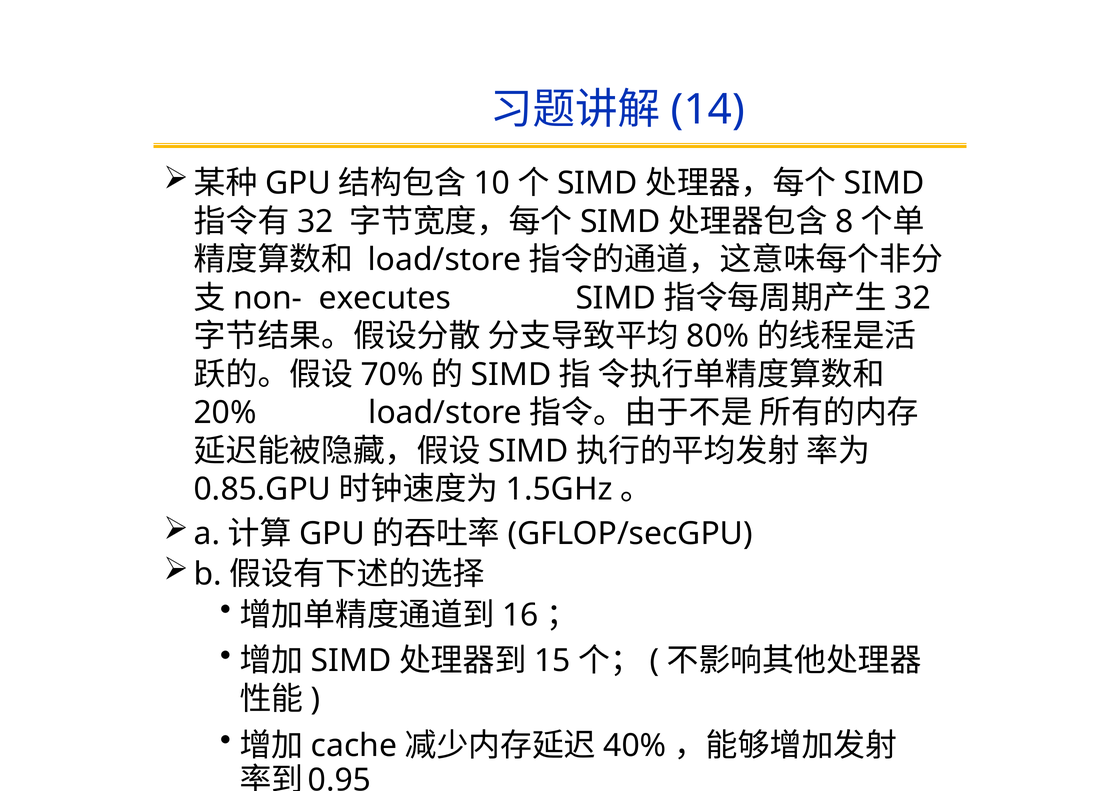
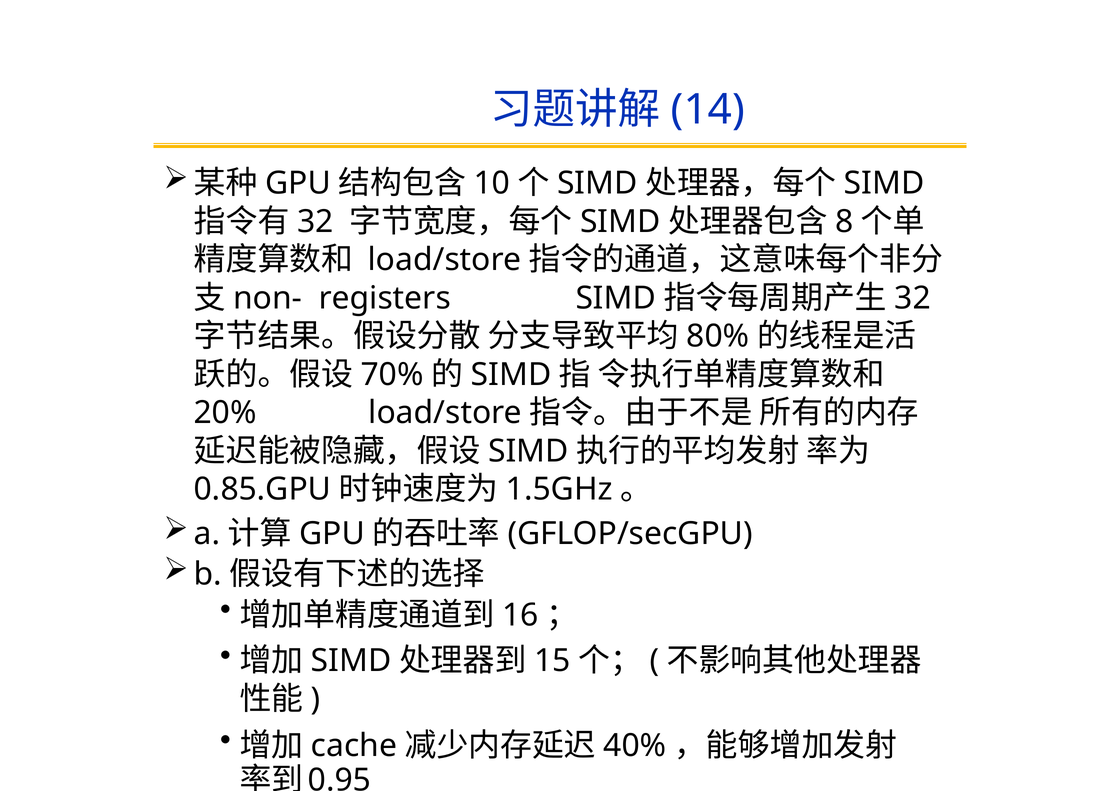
executes: executes -> registers
